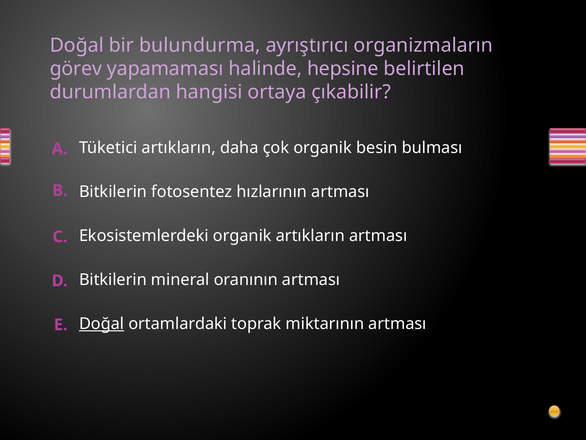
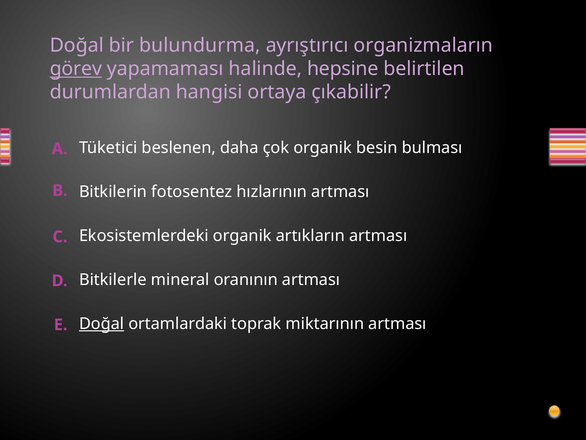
görev underline: none -> present
Tüketici artıkların: artıkların -> beslenen
Bitkilerin at (113, 279): Bitkilerin -> Bitkilerle
